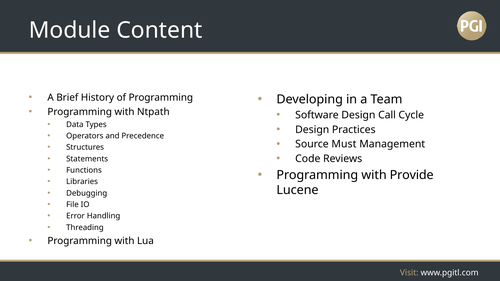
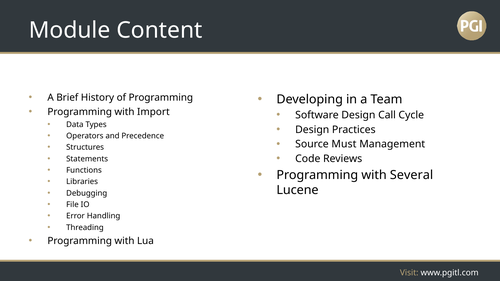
Ntpath: Ntpath -> Import
Provide: Provide -> Several
